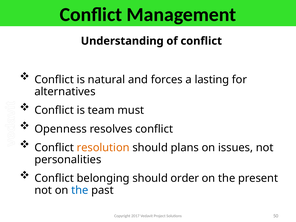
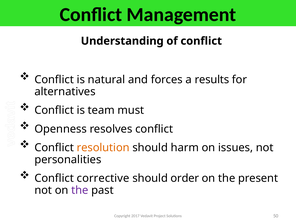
lasting: lasting -> results
plans: plans -> harm
belonging: belonging -> corrective
the at (80, 190) colour: blue -> purple
